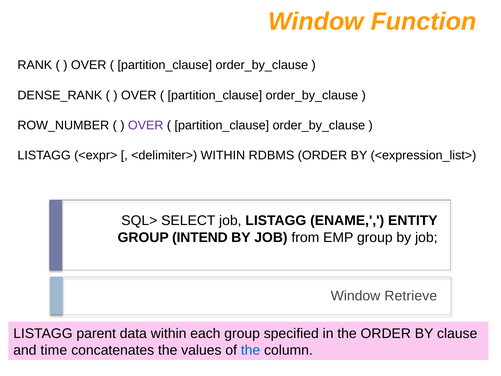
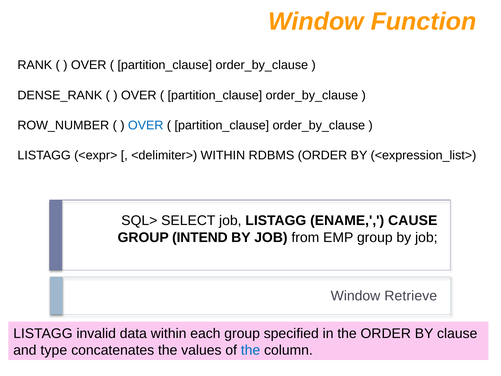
OVER at (146, 125) colour: purple -> blue
ENTITY: ENTITY -> CAUSE
parent: parent -> invalid
time: time -> type
